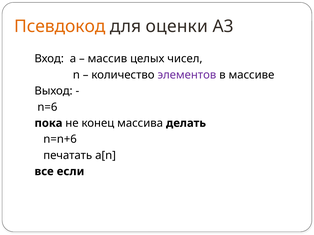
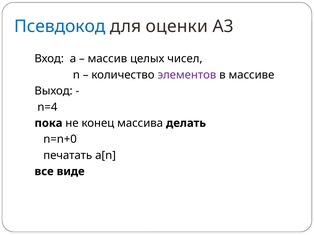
Псевдокод colour: orange -> blue
n=6: n=6 -> n=4
n=n+6: n=n+6 -> n=n+0
если: если -> виде
